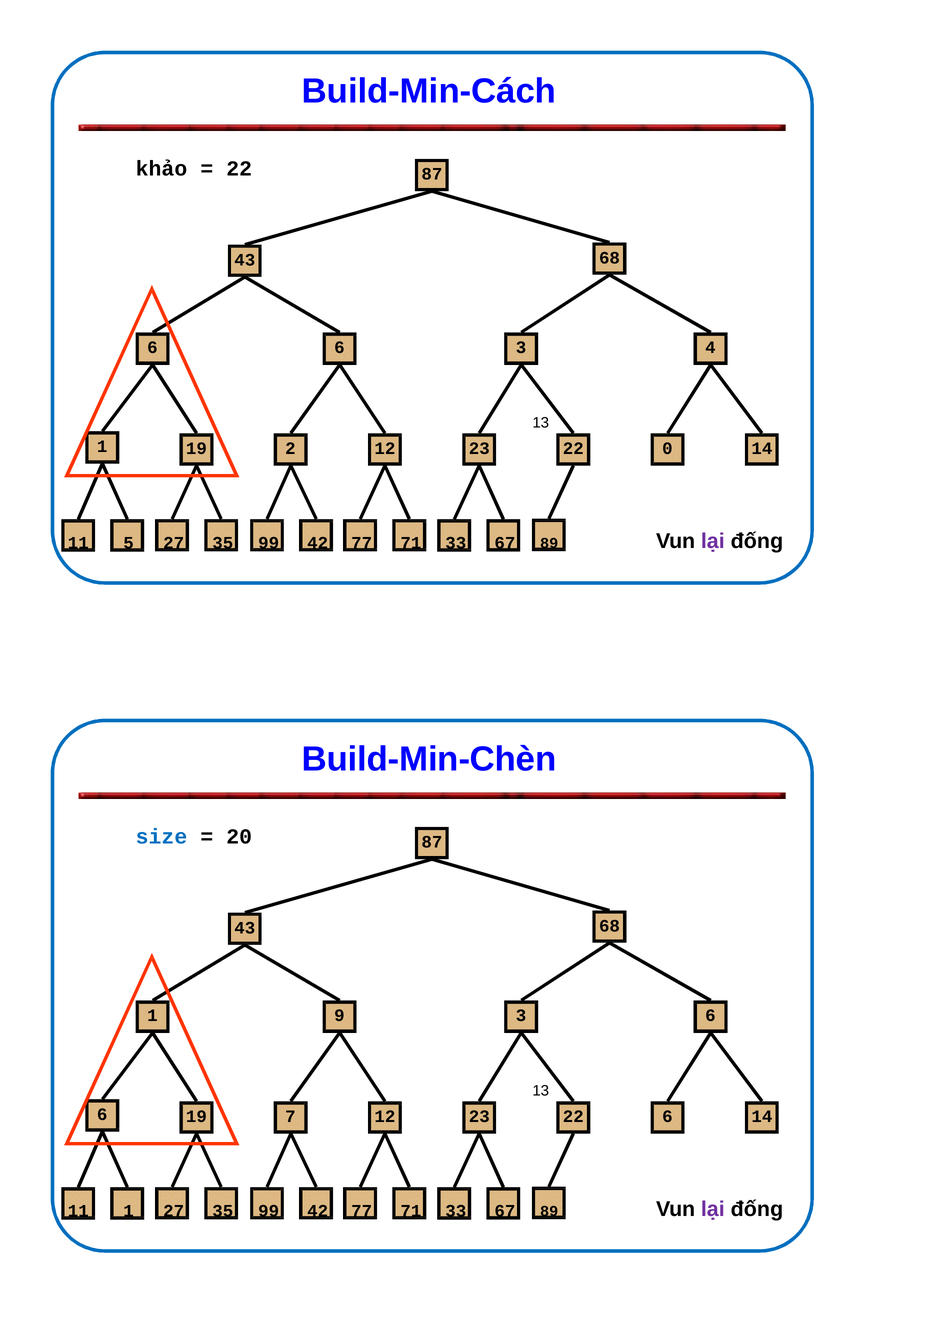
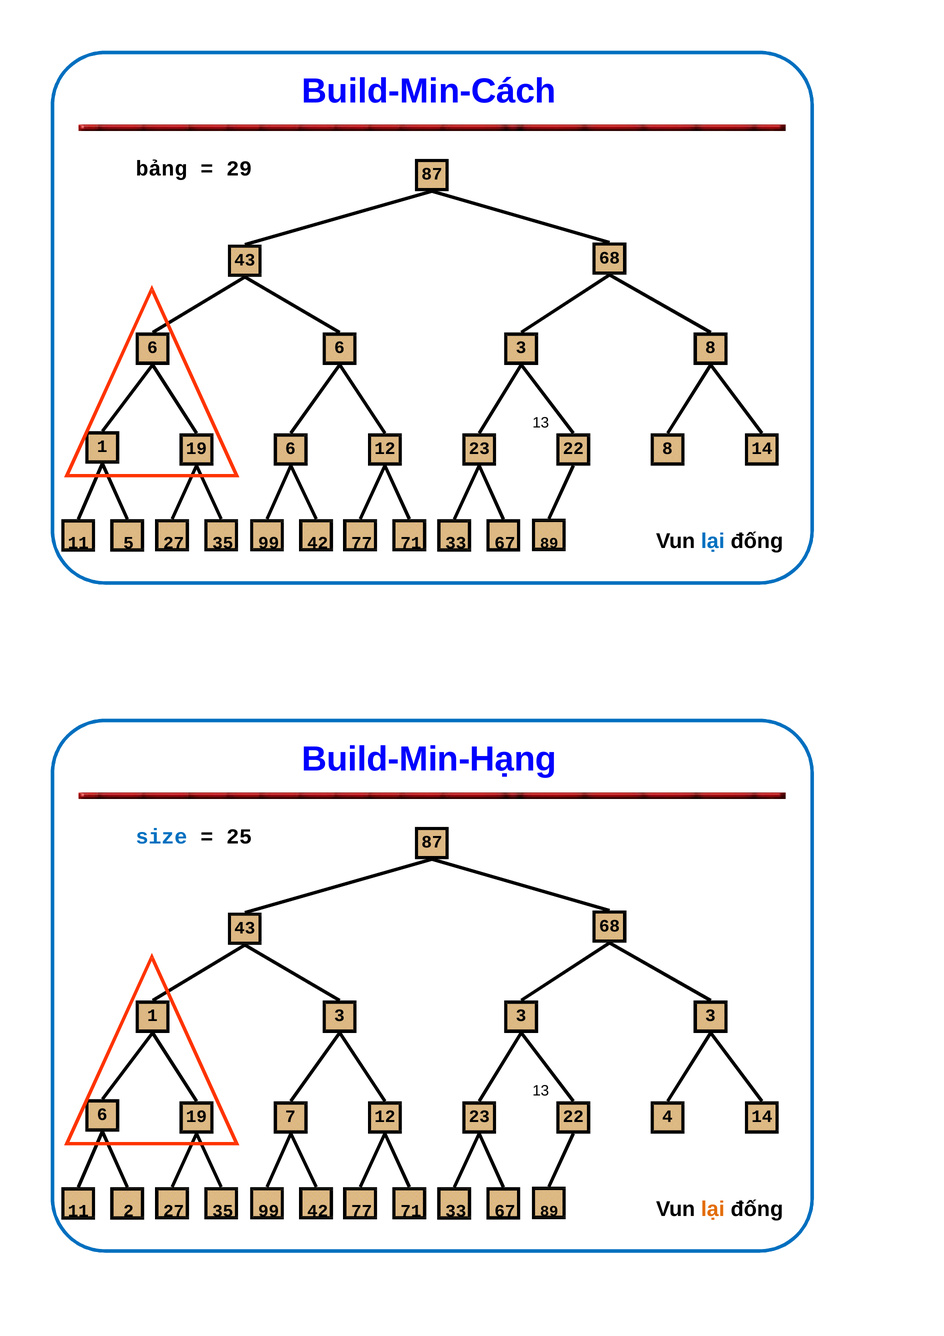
khảo: khảo -> bảng
22 at (239, 169): 22 -> 29
3 4: 4 -> 8
2 at (290, 448): 2 -> 6
22 0: 0 -> 8
lại at (713, 541) colour: purple -> blue
Build-Min-Chèn: Build-Min-Chèn -> Build-Min-Hạng
20: 20 -> 25
9 at (339, 1016): 9 -> 3
6 at (710, 1016): 6 -> 3
22 6: 6 -> 4
lại at (713, 1209) colour: purple -> orange
11 1: 1 -> 2
